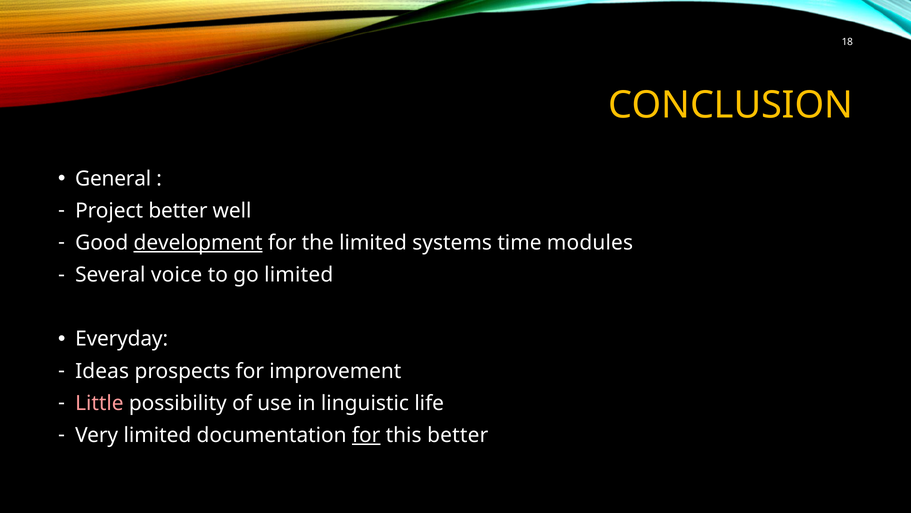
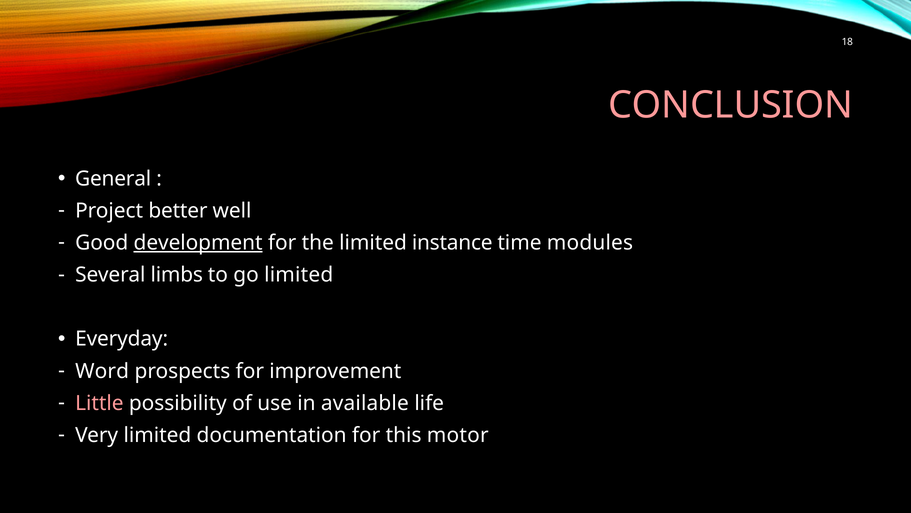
CONCLUSION colour: yellow -> pink
systems: systems -> instance
voice: voice -> limbs
Ideas: Ideas -> Word
linguistic: linguistic -> available
for at (366, 435) underline: present -> none
this better: better -> motor
